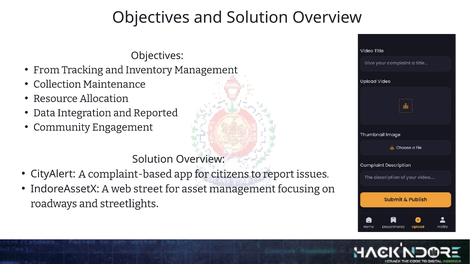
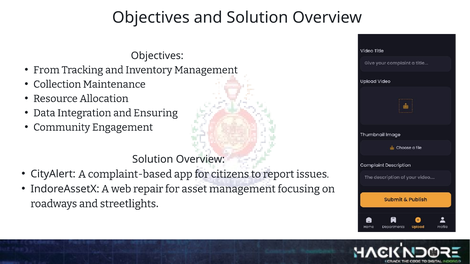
Reported: Reported -> Ensuring
street: street -> repair
